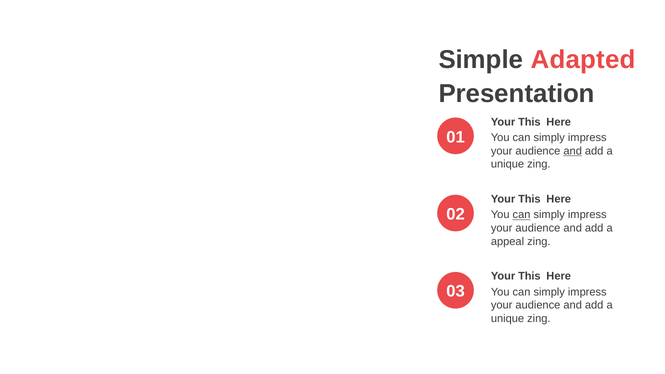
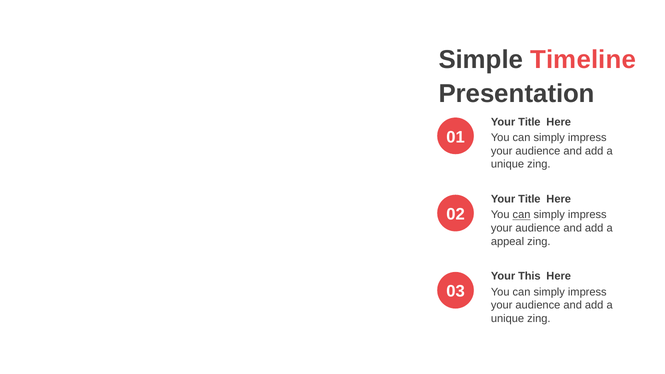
Adapted: Adapted -> Timeline
This at (529, 122): This -> Title
and at (573, 151) underline: present -> none
This at (529, 199): This -> Title
